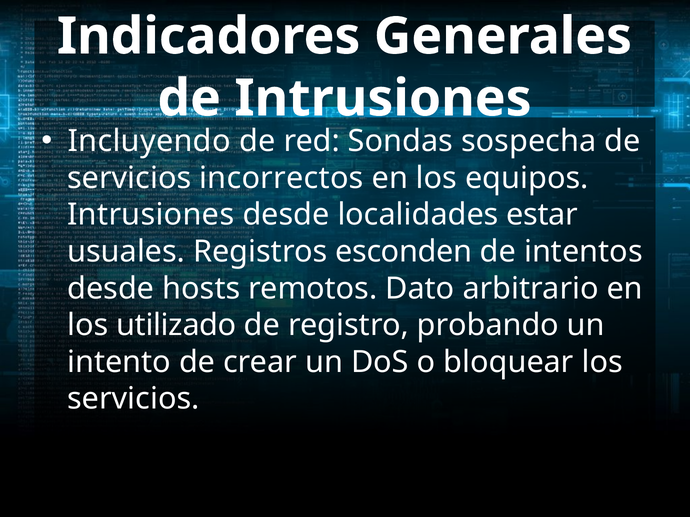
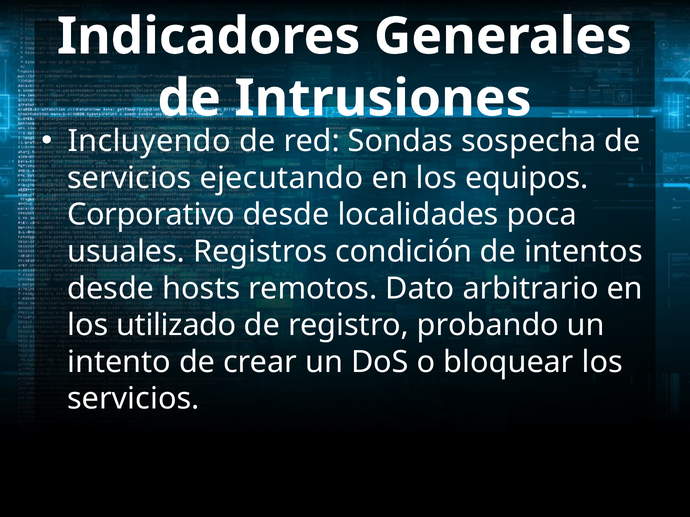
incorrectos: incorrectos -> ejecutando
Intrusiones at (151, 215): Intrusiones -> Corporativo
estar: estar -> poca
esconden: esconden -> condición
